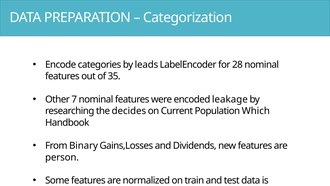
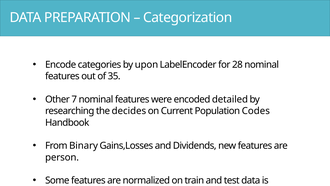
leads: leads -> upon
encoded leakage: leakage -> detailed
Which: Which -> Codes
